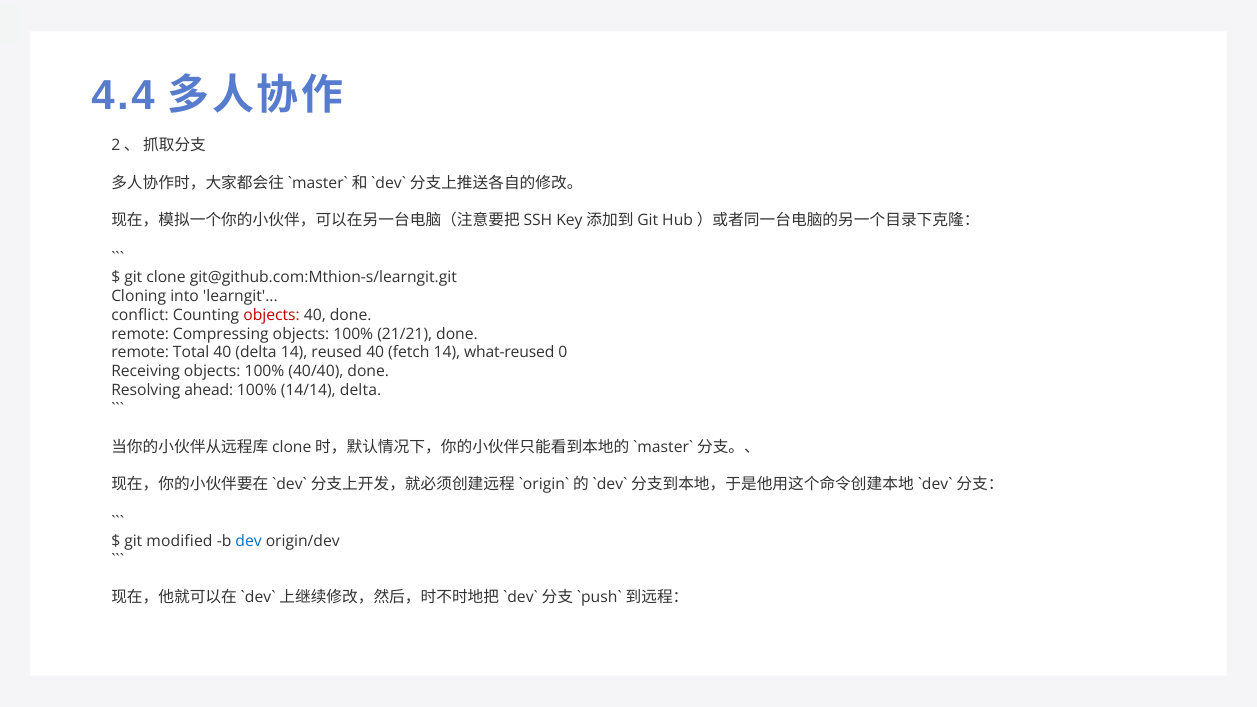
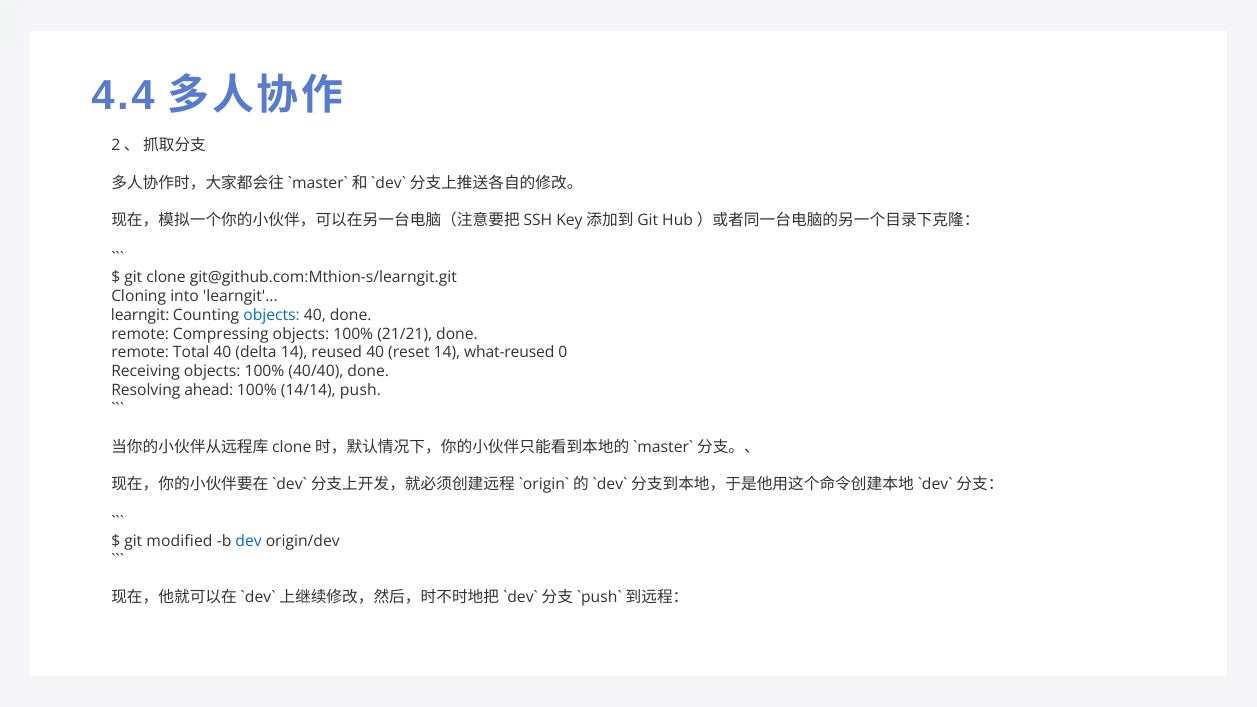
conflict at (140, 315): conflict -> learngit
objects at (272, 315) colour: red -> blue
fetch: fetch -> reset
14/14 delta: delta -> push
